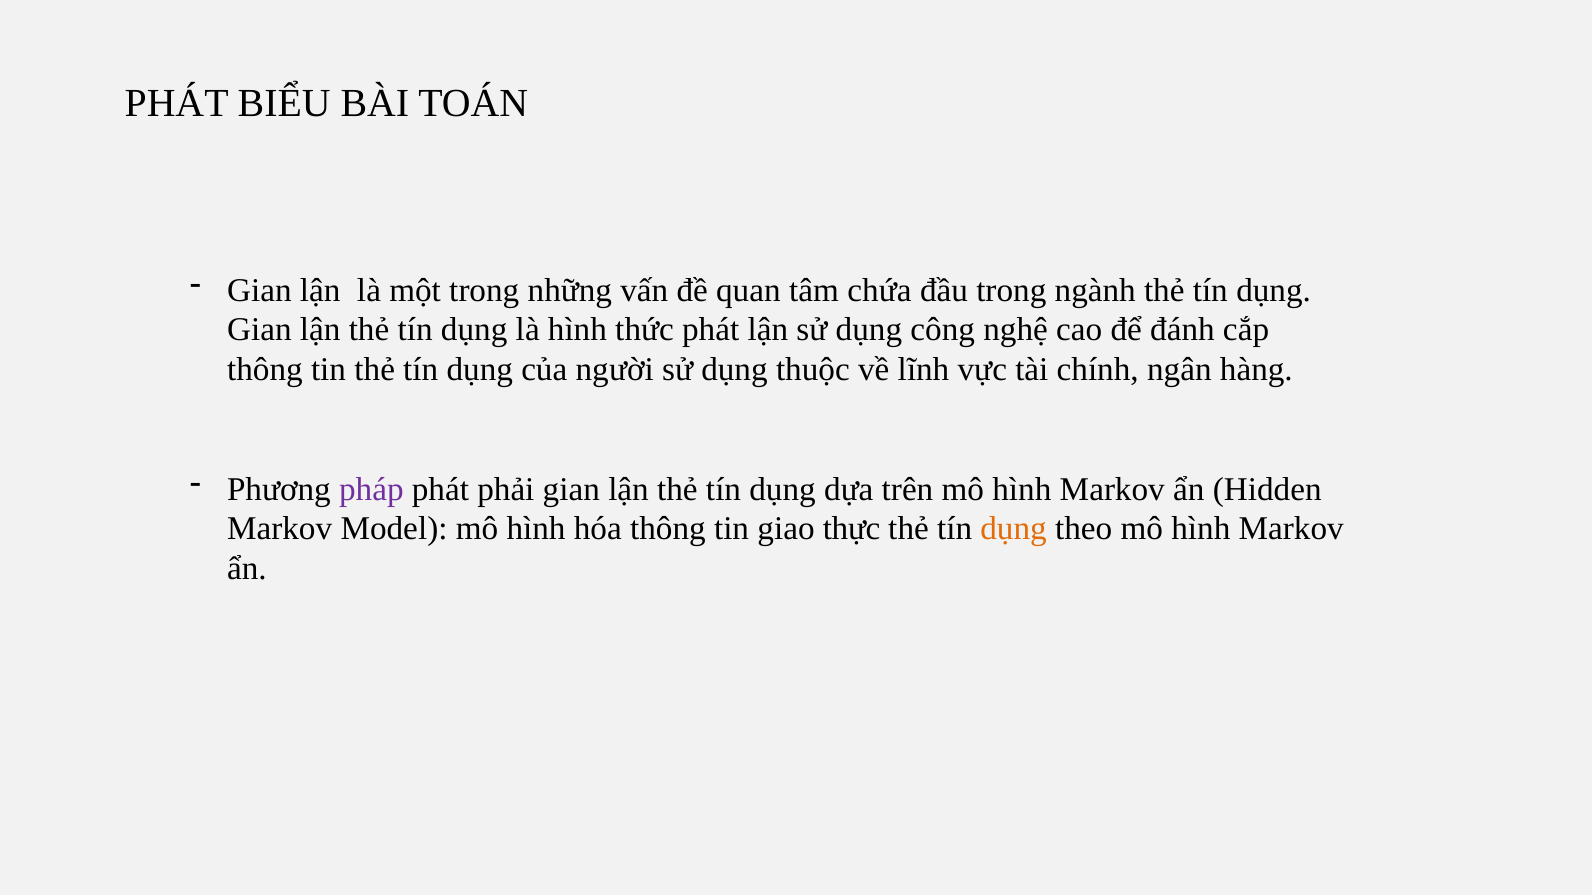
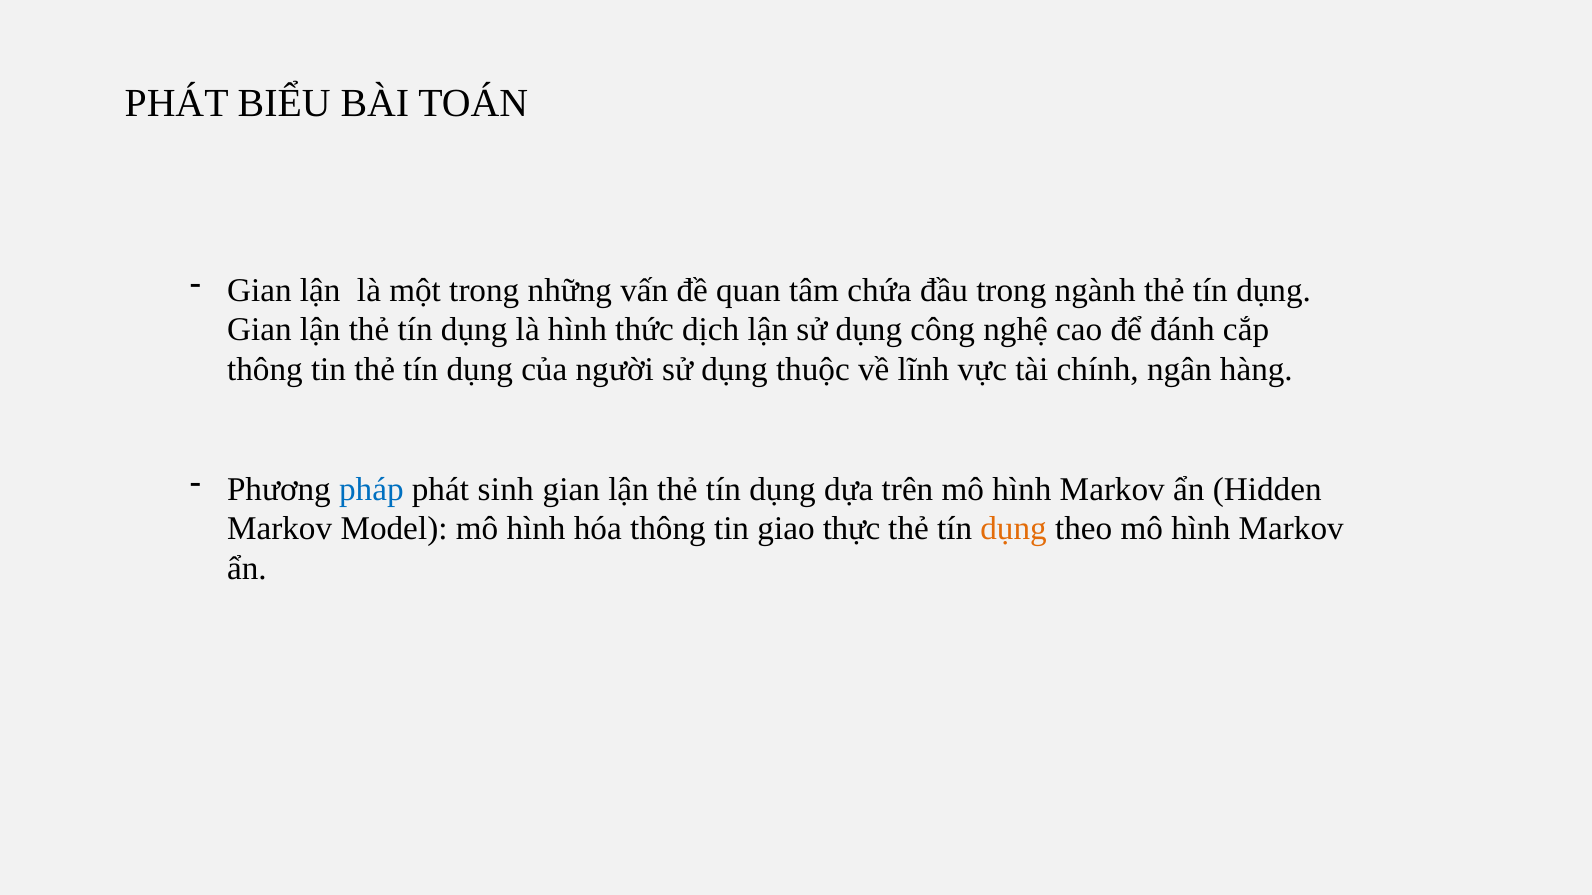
thức phát: phát -> dịch
pháp colour: purple -> blue
phải: phải -> sinh
